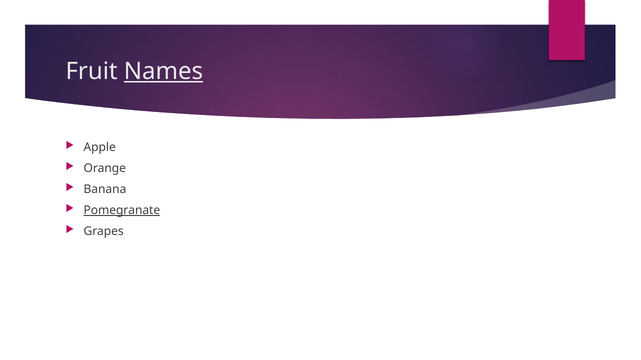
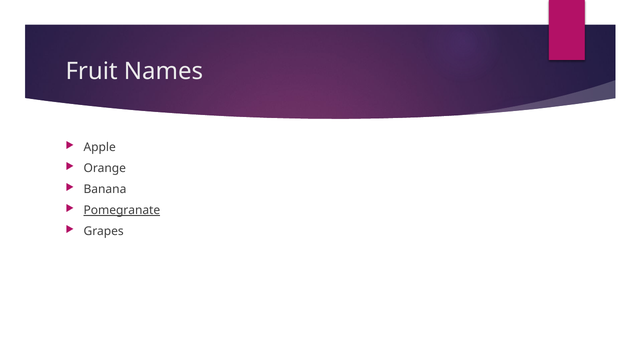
Names underline: present -> none
